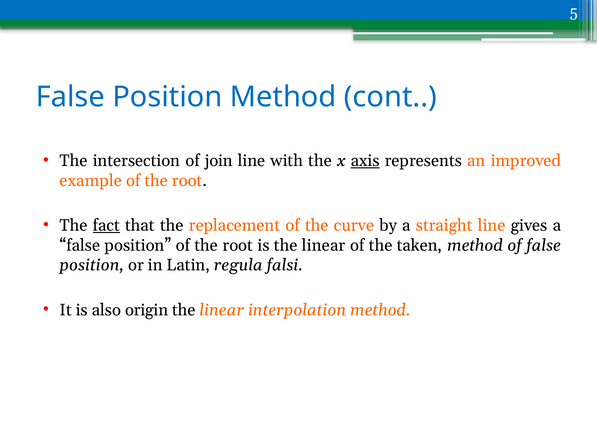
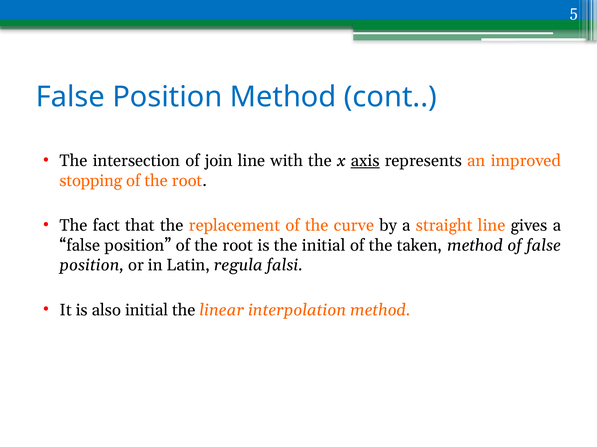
example: example -> stopping
fact underline: present -> none
is the linear: linear -> initial
also origin: origin -> initial
